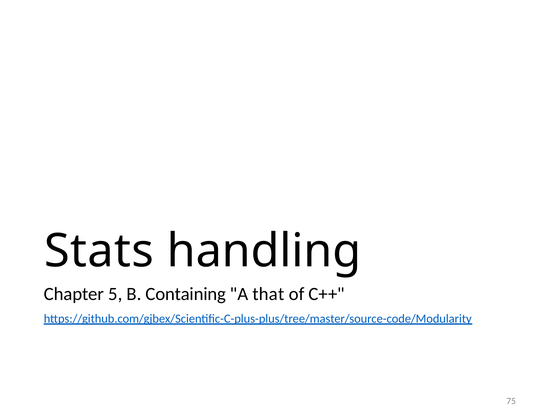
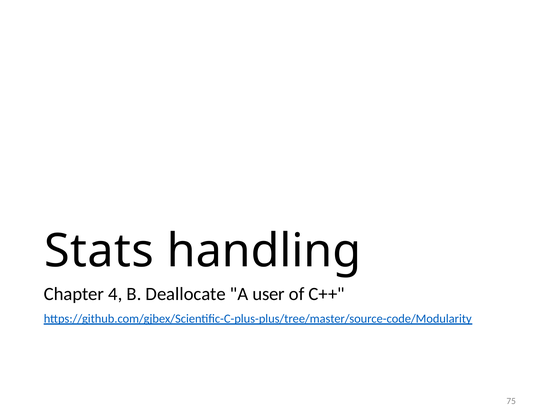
5: 5 -> 4
Containing: Containing -> Deallocate
that: that -> user
